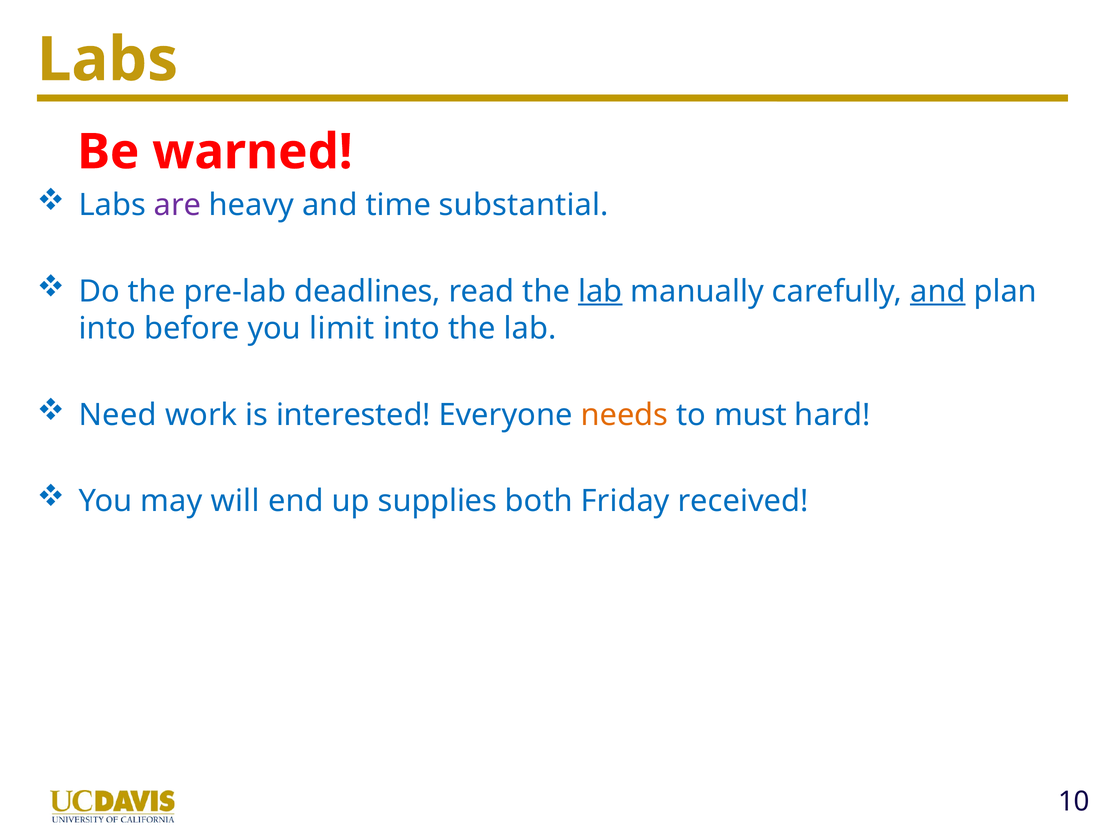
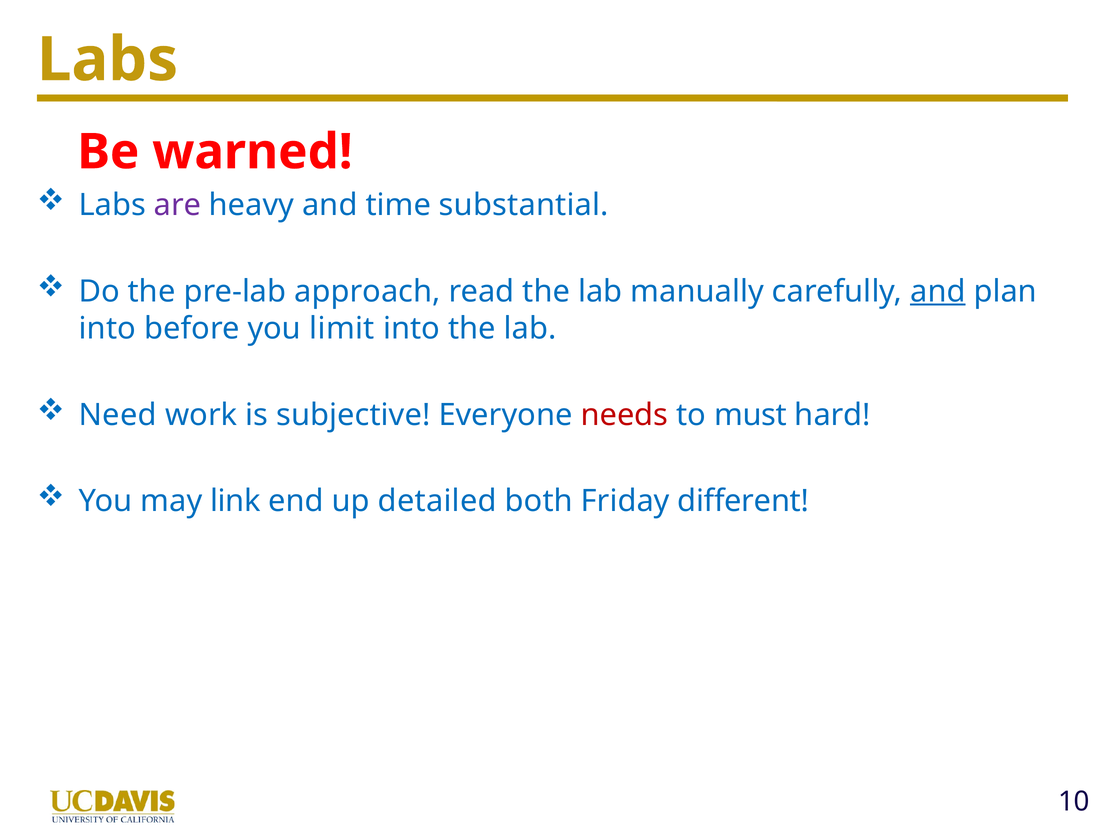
deadlines: deadlines -> approach
lab at (600, 291) underline: present -> none
interested: interested -> subjective
needs colour: orange -> red
will: will -> link
supplies: supplies -> detailed
received: received -> different
